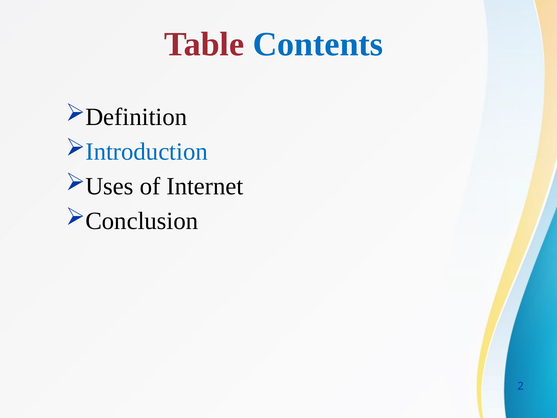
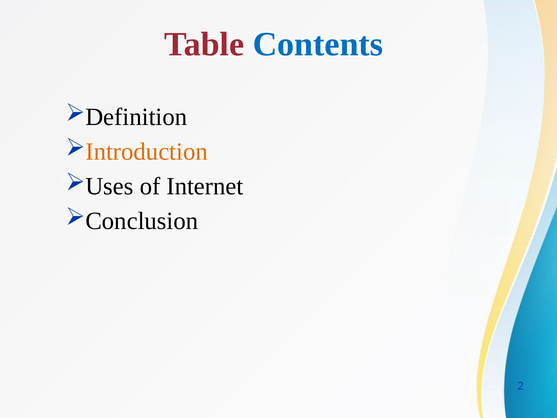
Introduction colour: blue -> orange
